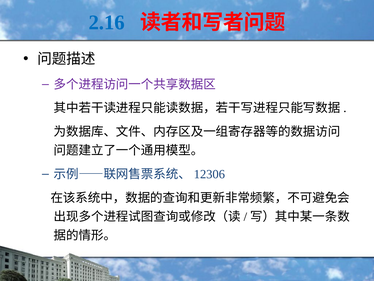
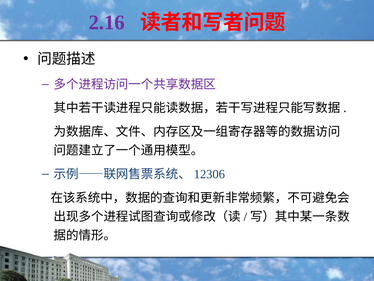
2.16 colour: blue -> purple
